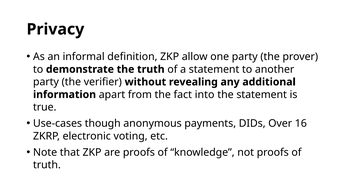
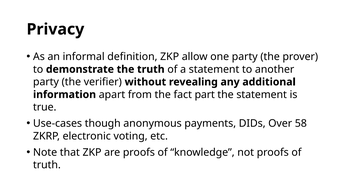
into: into -> part
16: 16 -> 58
